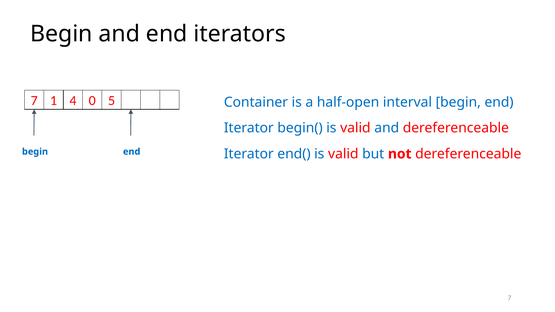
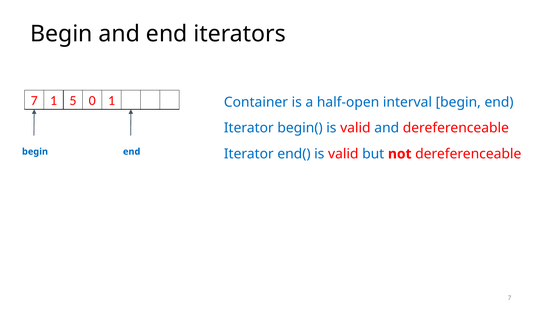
4: 4 -> 5
0 5: 5 -> 1
